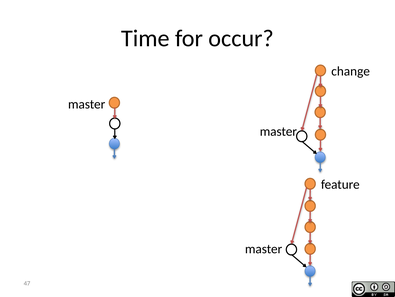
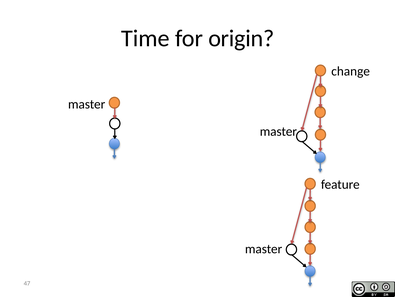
occur: occur -> origin
